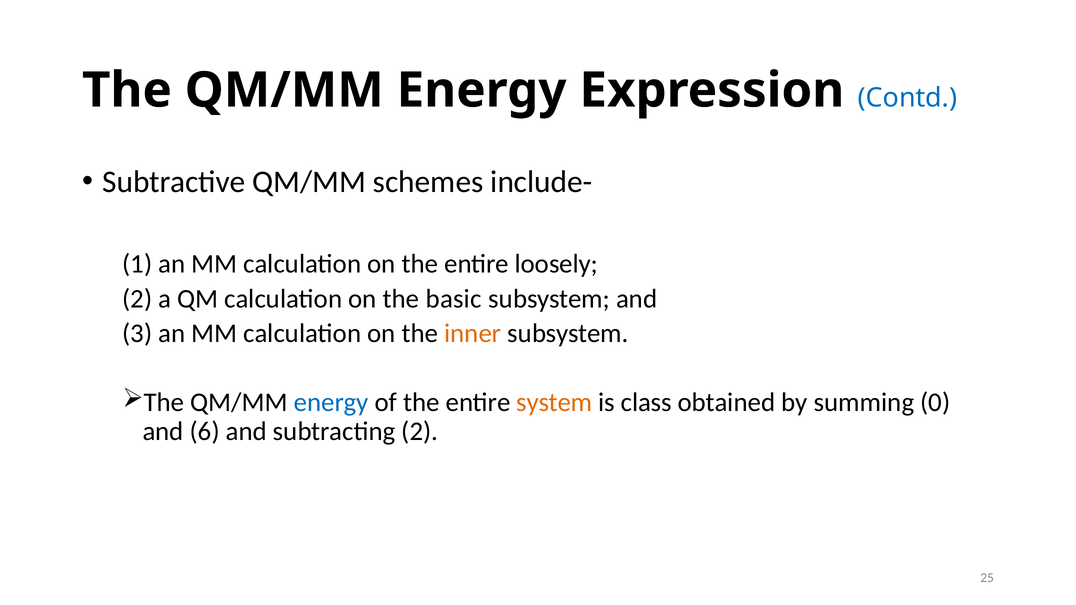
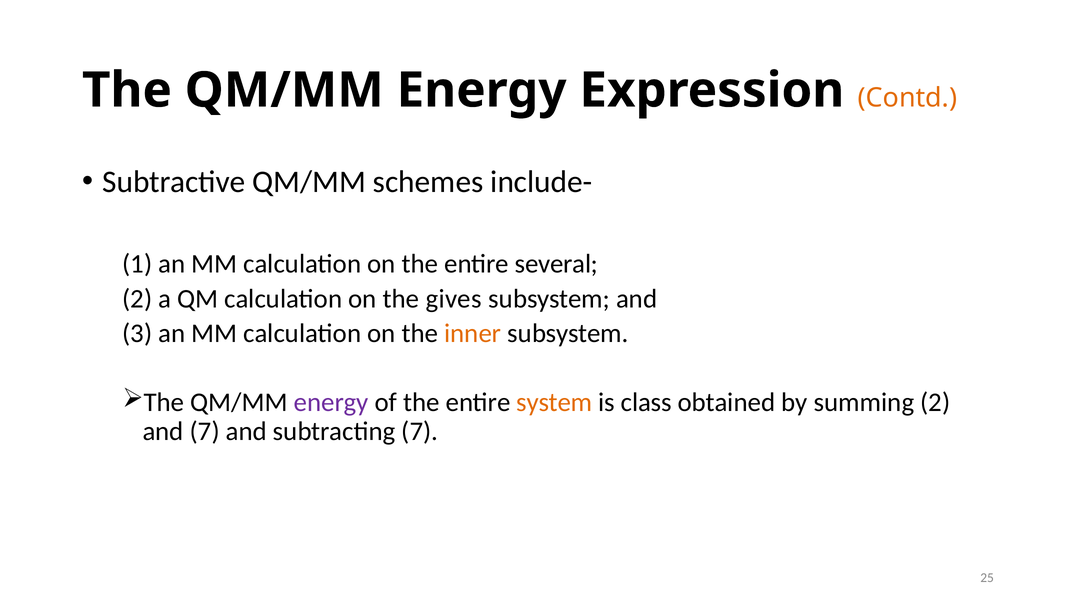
Contd colour: blue -> orange
loosely: loosely -> several
basic: basic -> gives
energy at (331, 403) colour: blue -> purple
summing 0: 0 -> 2
and 6: 6 -> 7
subtracting 2: 2 -> 7
